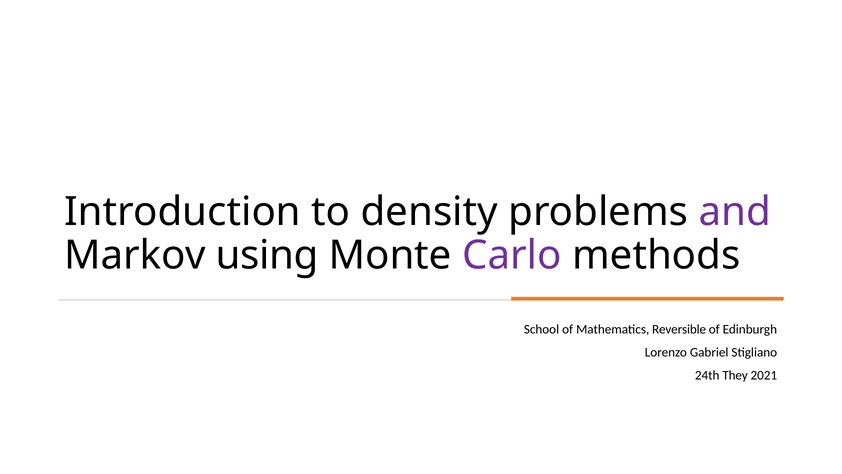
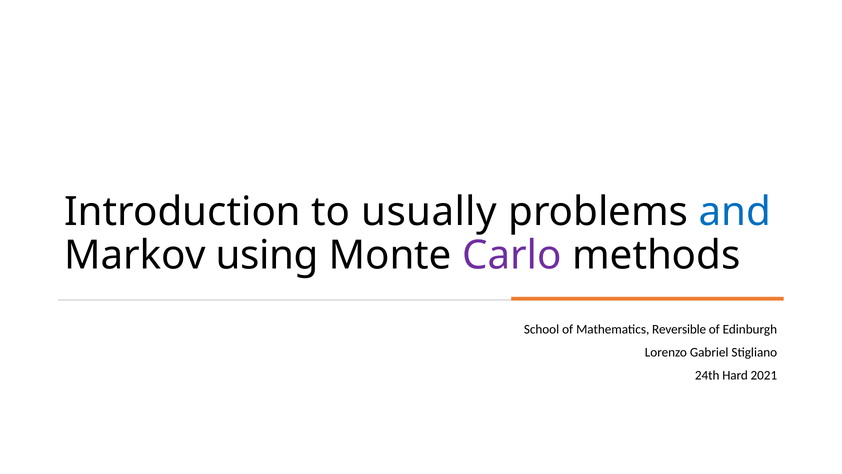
density: density -> usually
and colour: purple -> blue
They: They -> Hard
